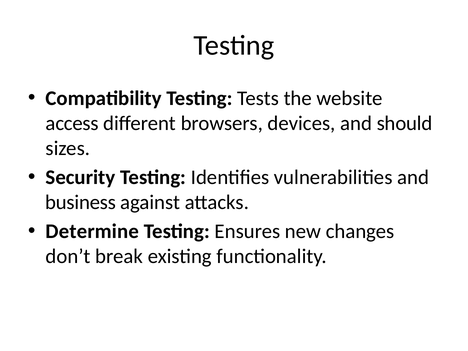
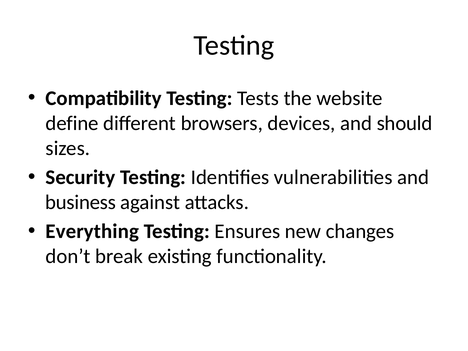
access: access -> define
Determine: Determine -> Everything
